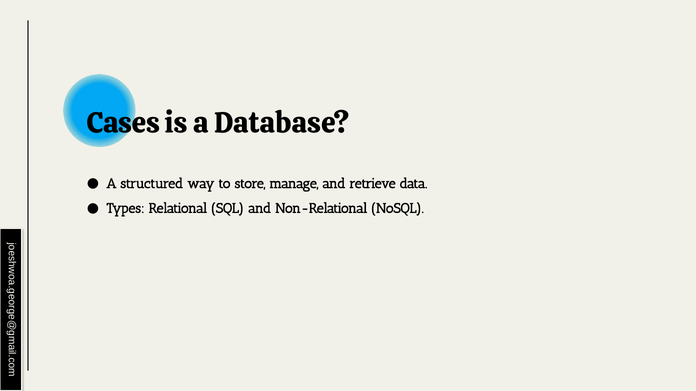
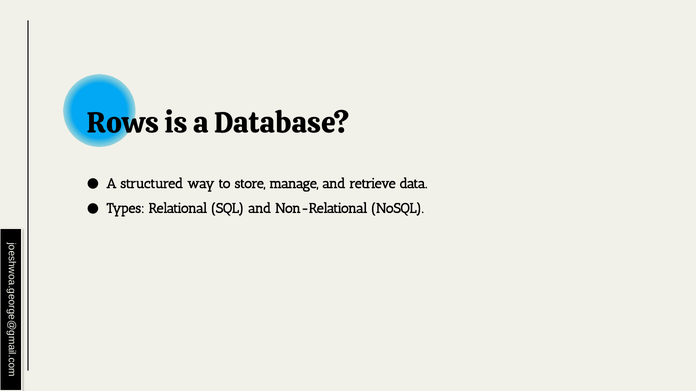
Cases: Cases -> Rows
